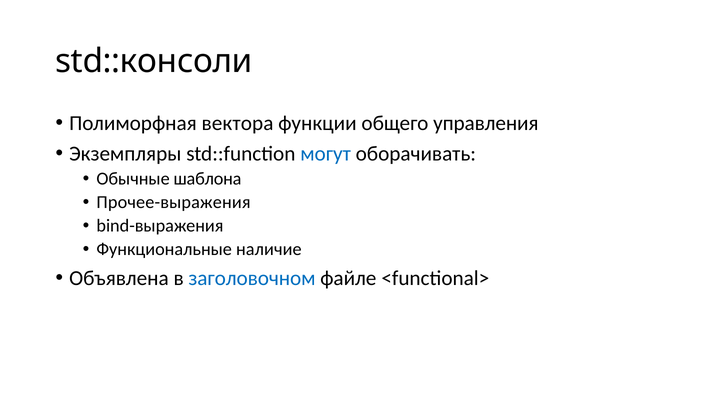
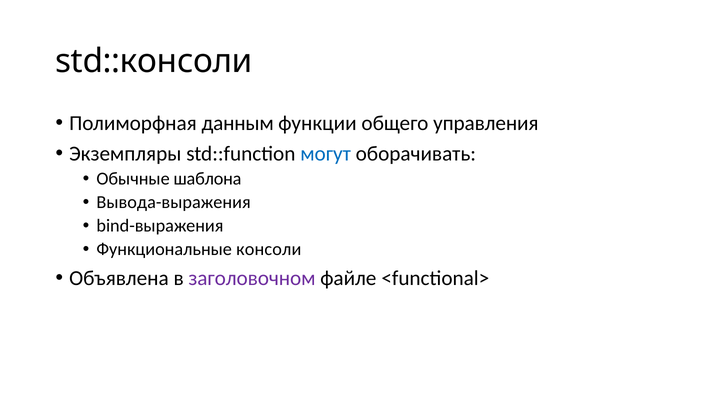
вектора: вектора -> данным
Прочее-выражения: Прочее-выражения -> Вывода-выражения
наличие: наличие -> консоли
заголовочном colour: blue -> purple
